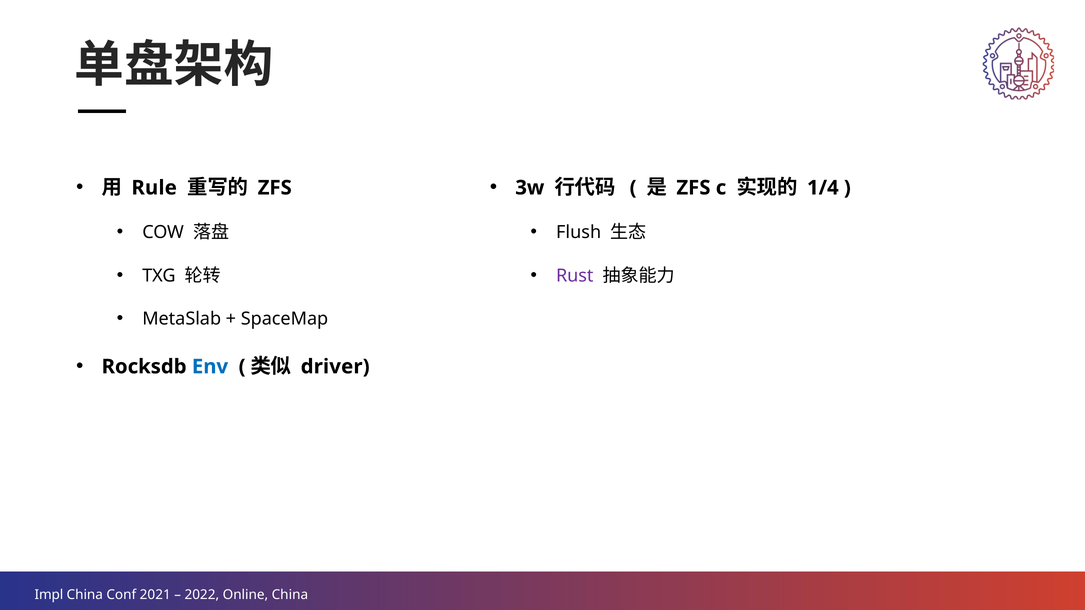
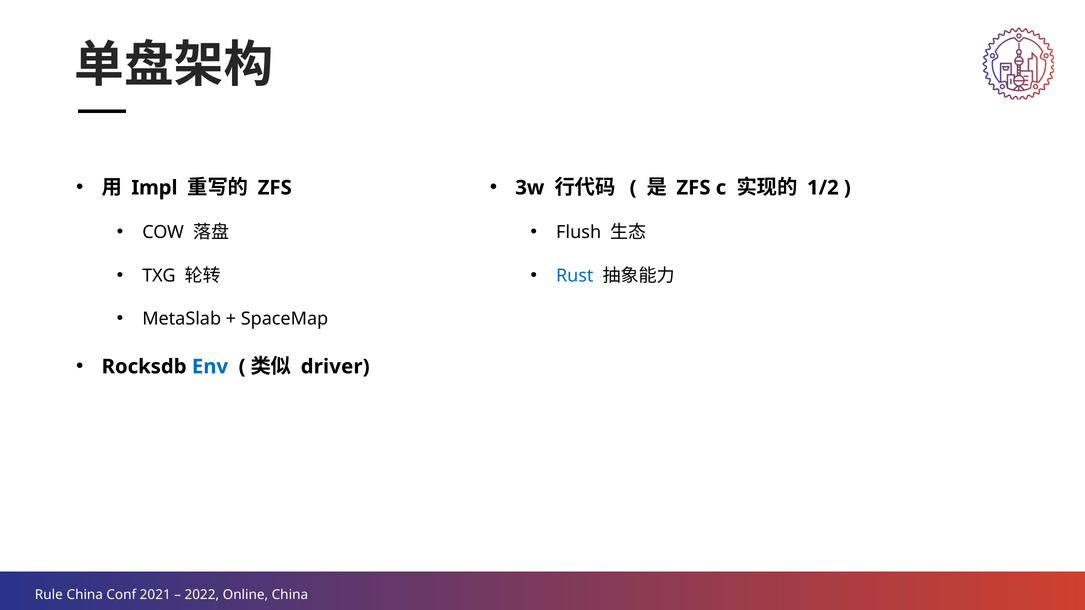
Rule: Rule -> Impl
1/4: 1/4 -> 1/2
Rust colour: purple -> blue
Impl: Impl -> Rule
